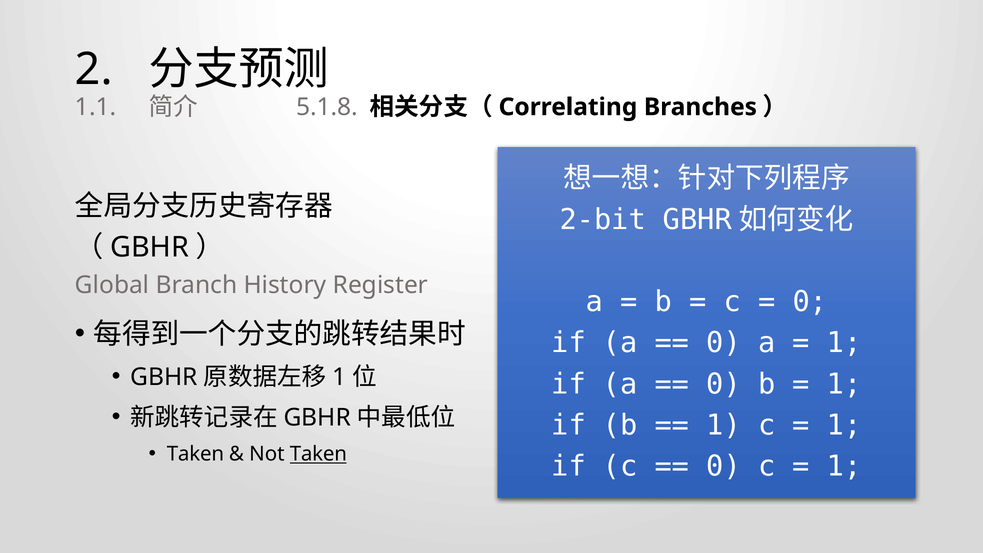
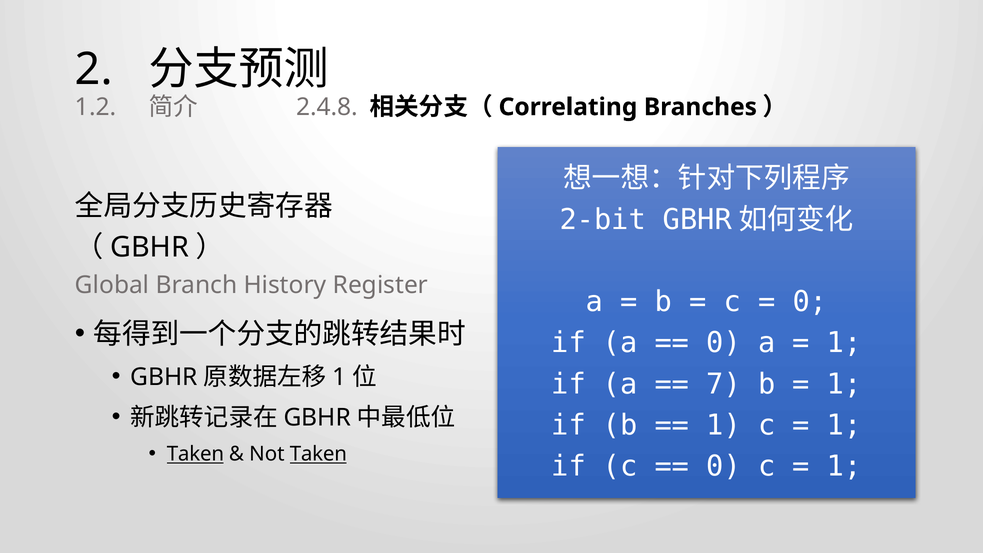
1.1: 1.1 -> 1.2
5.1.8: 5.1.8 -> 2.4.8
0 at (724, 384): 0 -> 7
Taken at (195, 454) underline: none -> present
